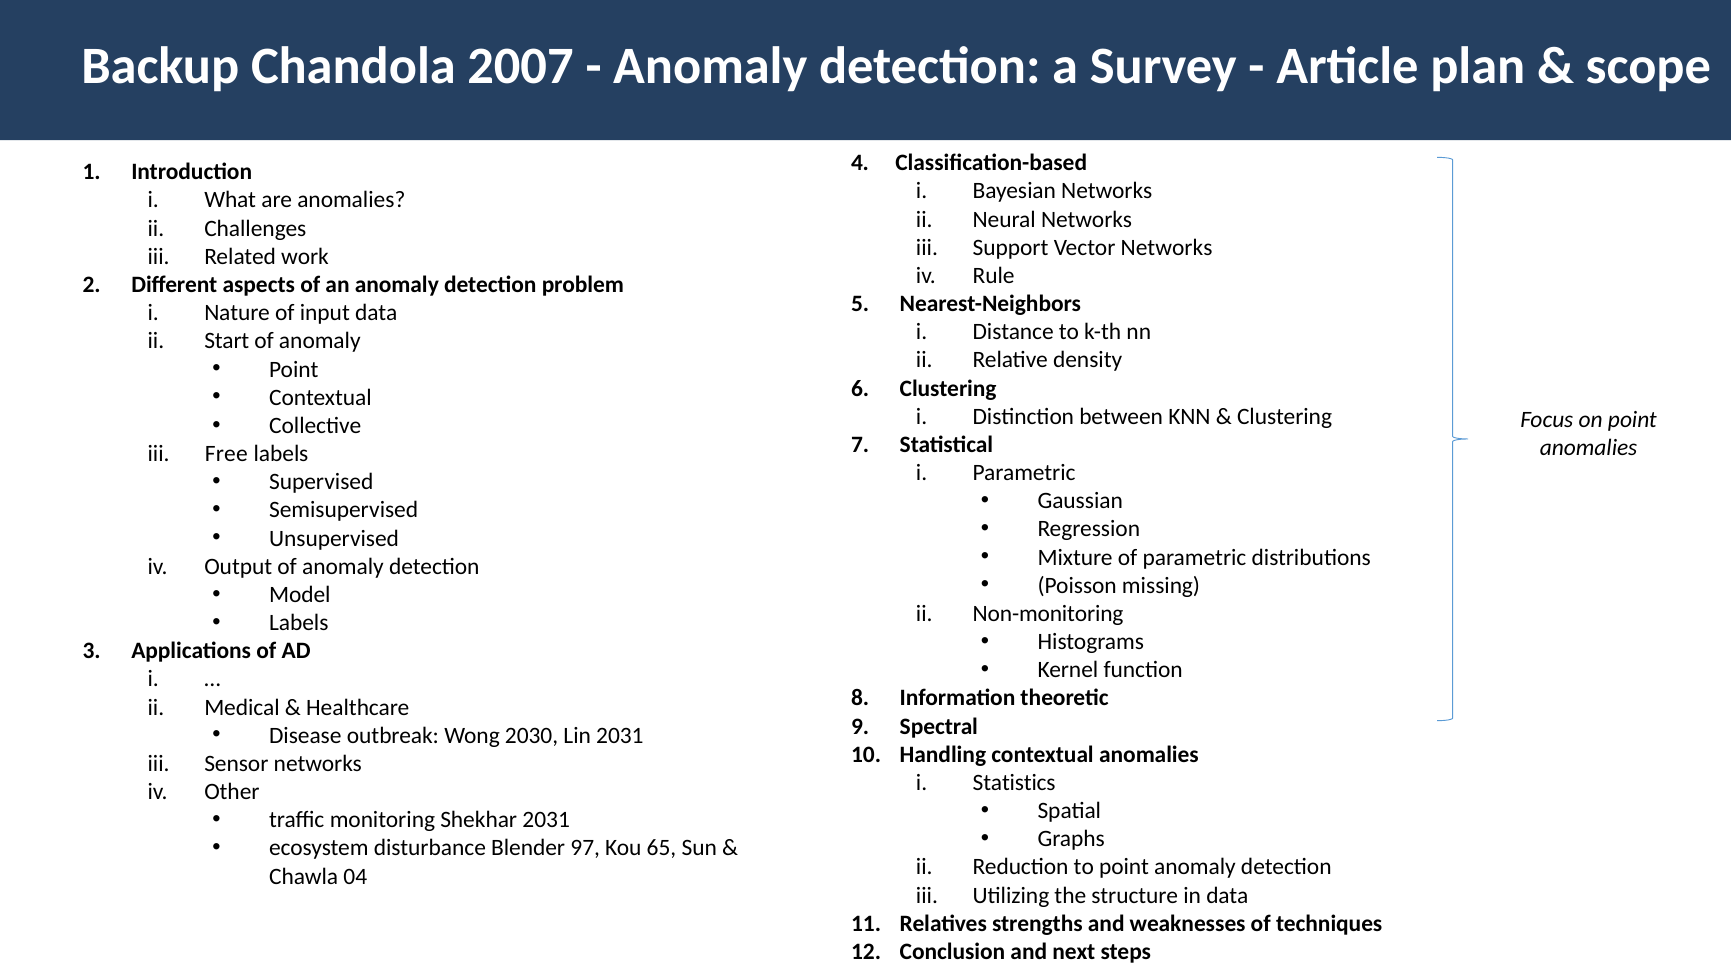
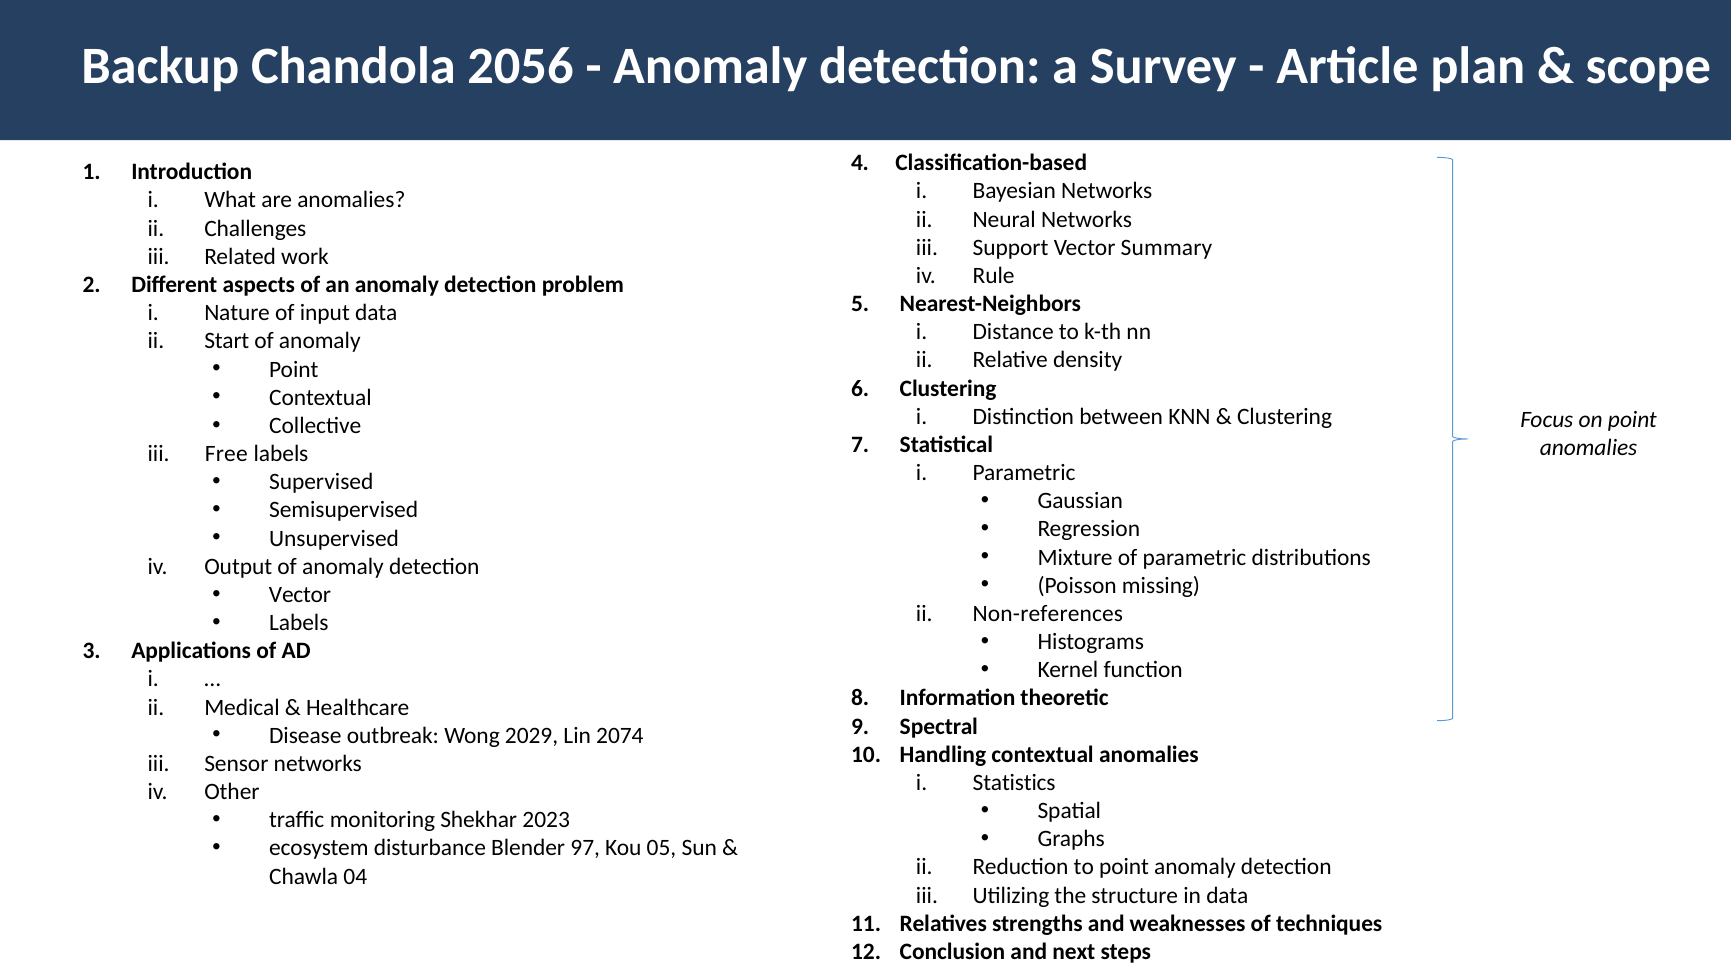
2007: 2007 -> 2056
Vector Networks: Networks -> Summary
Model at (300, 594): Model -> Vector
Non-monitoring: Non-monitoring -> Non-references
2030: 2030 -> 2029
Lin 2031: 2031 -> 2074
Shekhar 2031: 2031 -> 2023
65: 65 -> 05
